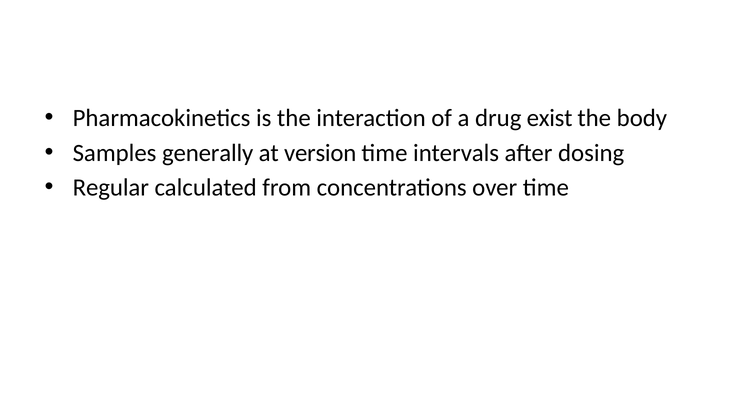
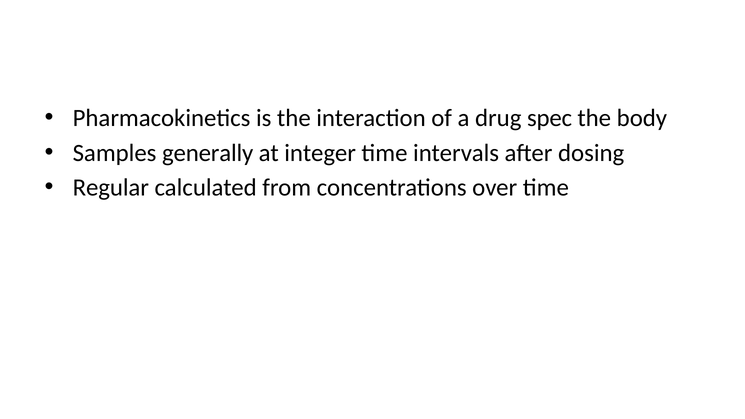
exist: exist -> spec
version: version -> integer
